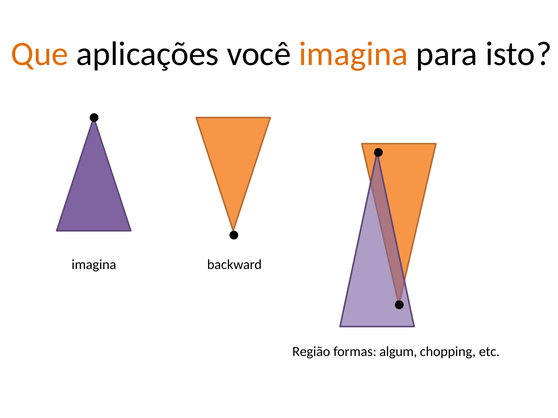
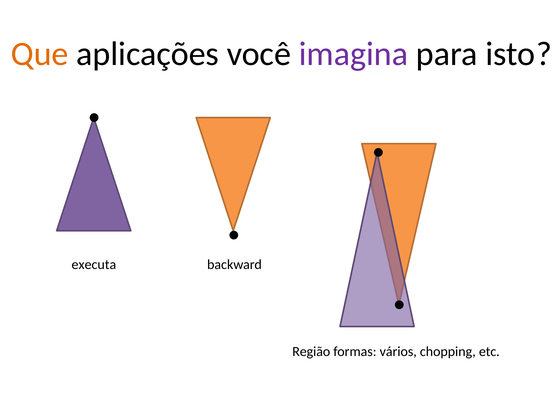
imagina at (354, 54) colour: orange -> purple
imagina at (94, 265): imagina -> executa
algum: algum -> vários
